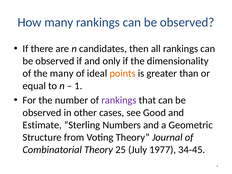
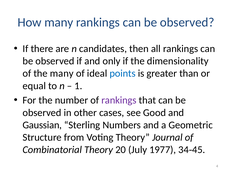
points colour: orange -> blue
Estimate: Estimate -> Gaussian
25: 25 -> 20
